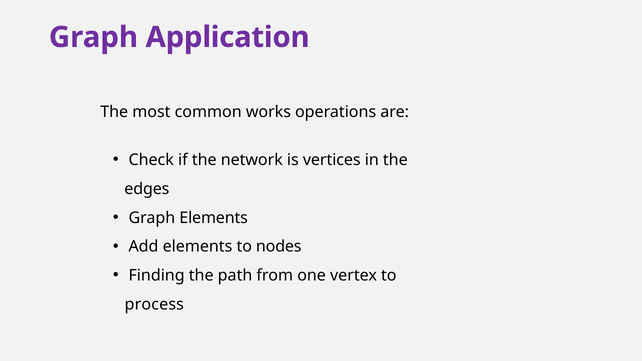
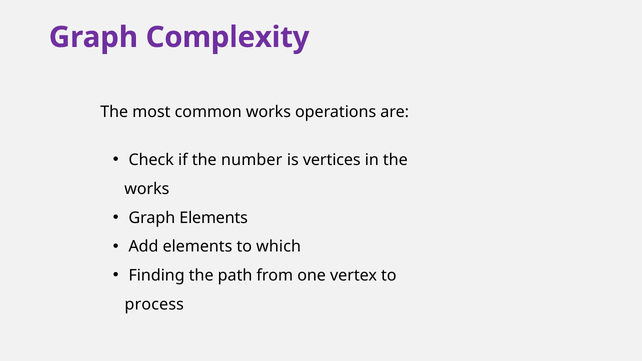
Application: Application -> Complexity
network: network -> number
edges at (147, 189): edges -> works
nodes: nodes -> which
